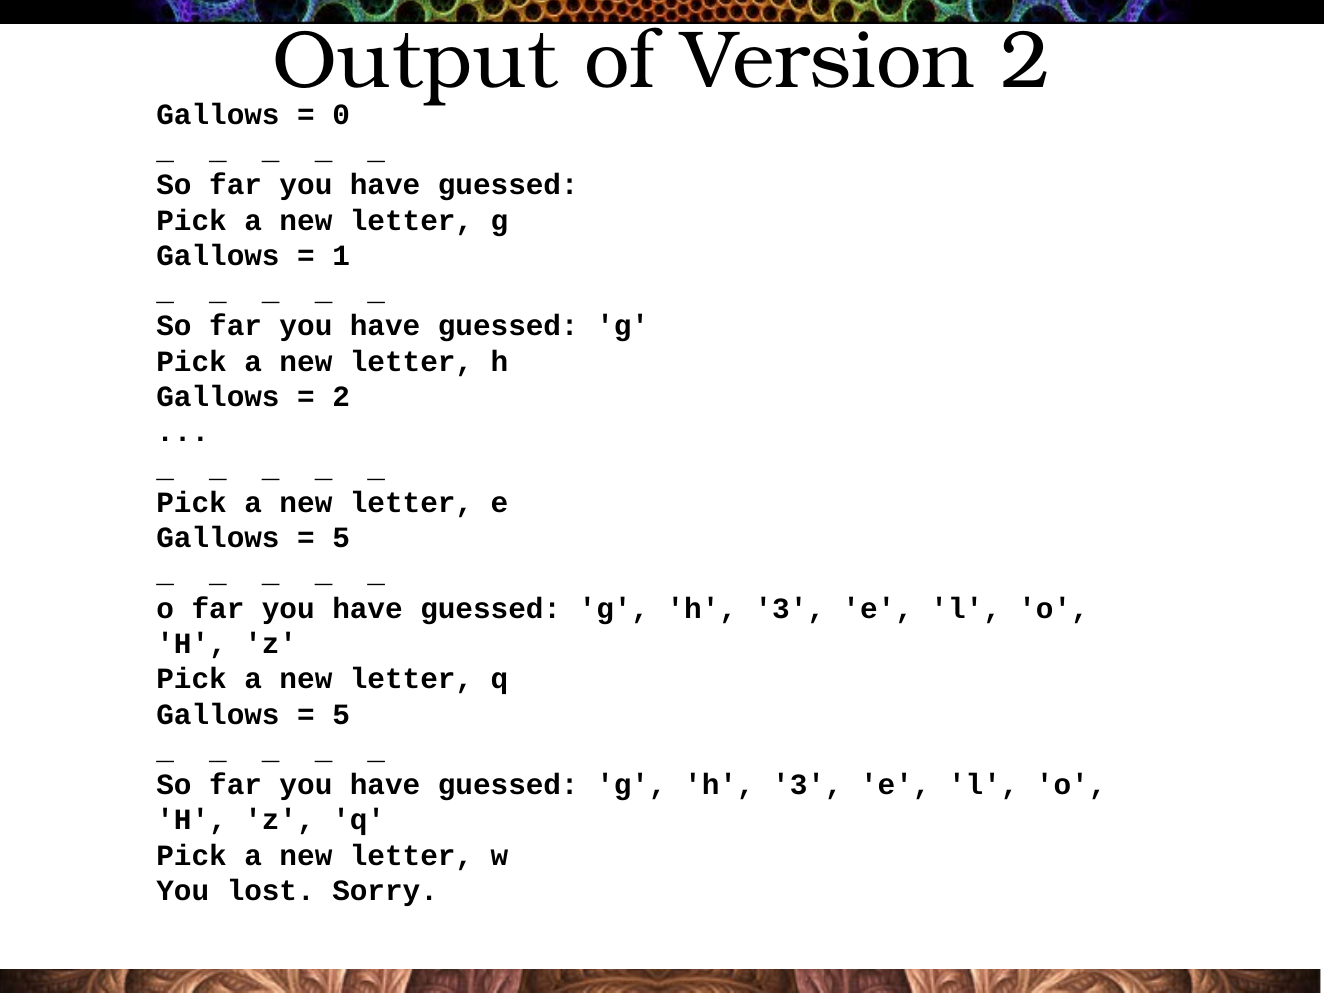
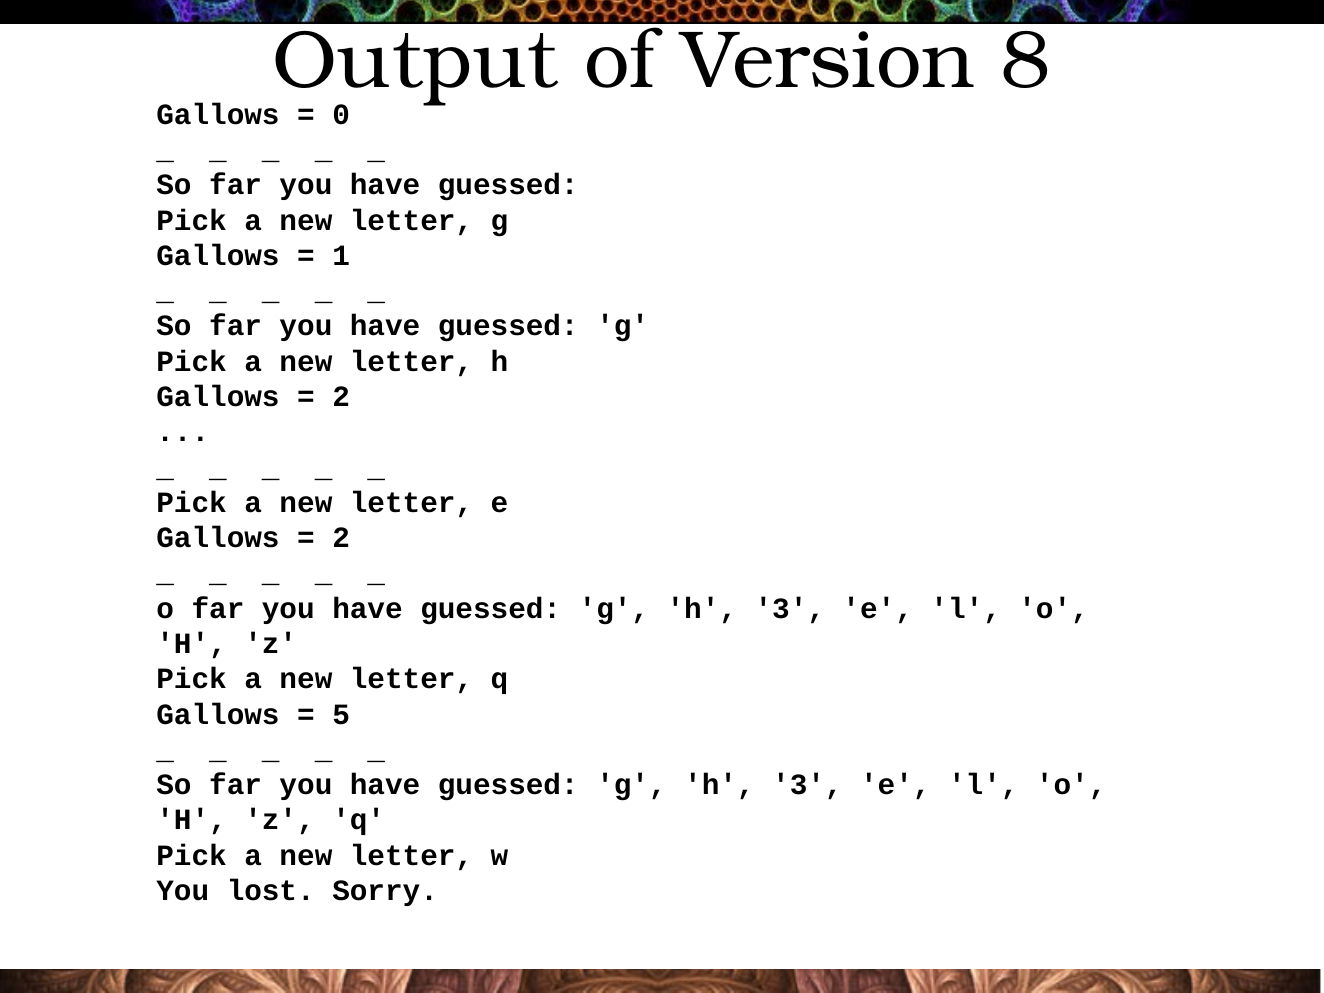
Version 2: 2 -> 8
5 at (341, 538): 5 -> 2
